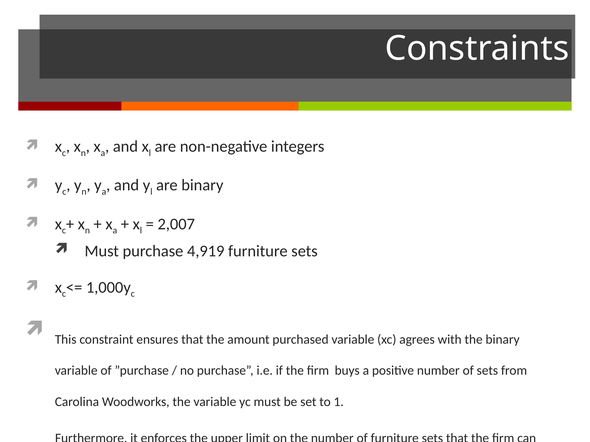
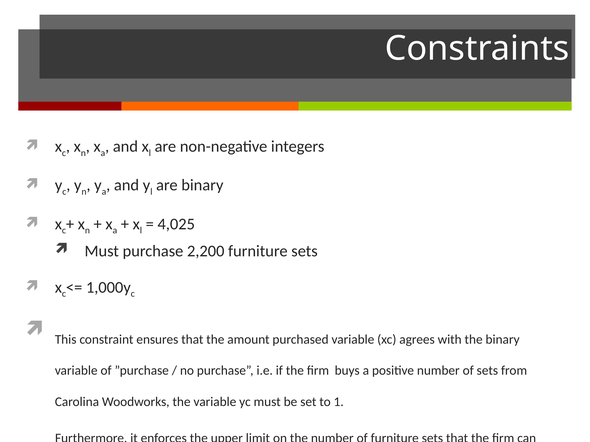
2,007: 2,007 -> 4,025
4,919: 4,919 -> 2,200
